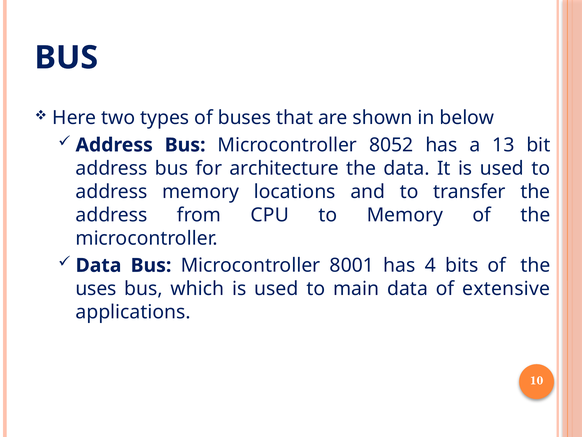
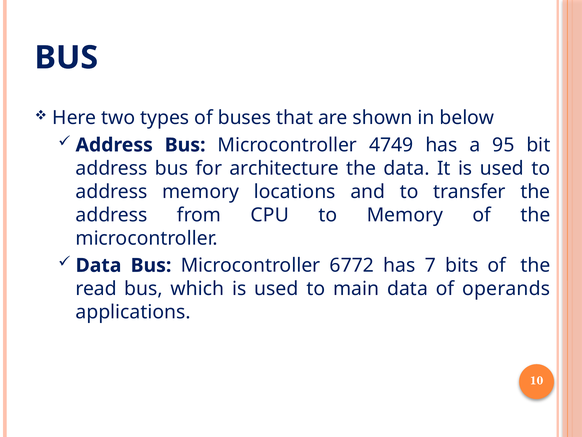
8052: 8052 -> 4749
13: 13 -> 95
8001: 8001 -> 6772
4: 4 -> 7
uses: uses -> read
extensive: extensive -> operands
